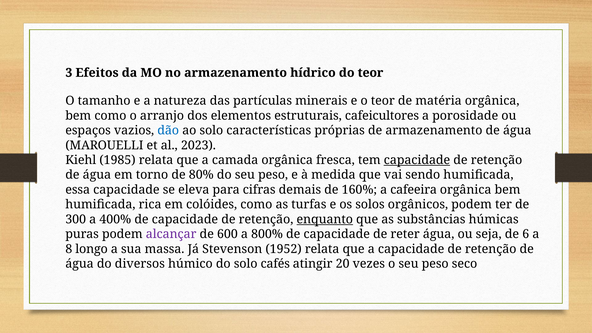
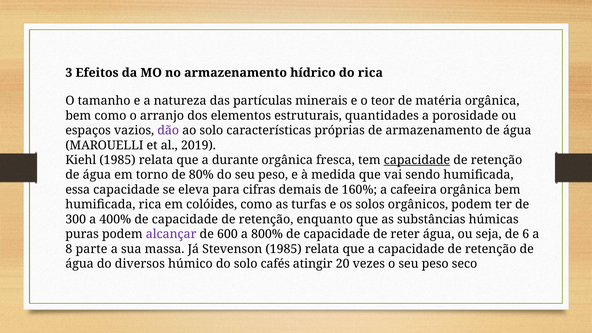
do teor: teor -> rica
cafeicultores: cafeicultores -> quantidades
dão colour: blue -> purple
2023: 2023 -> 2019
camada: camada -> durante
enquanto underline: present -> none
longo: longo -> parte
Stevenson 1952: 1952 -> 1985
